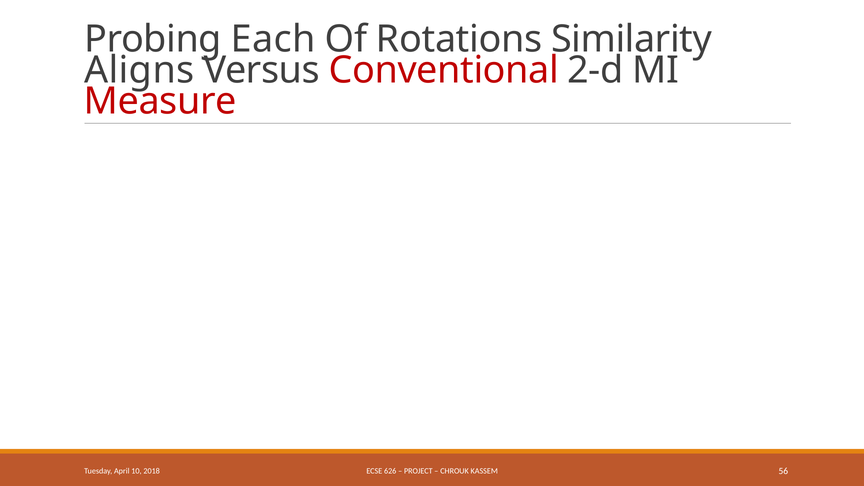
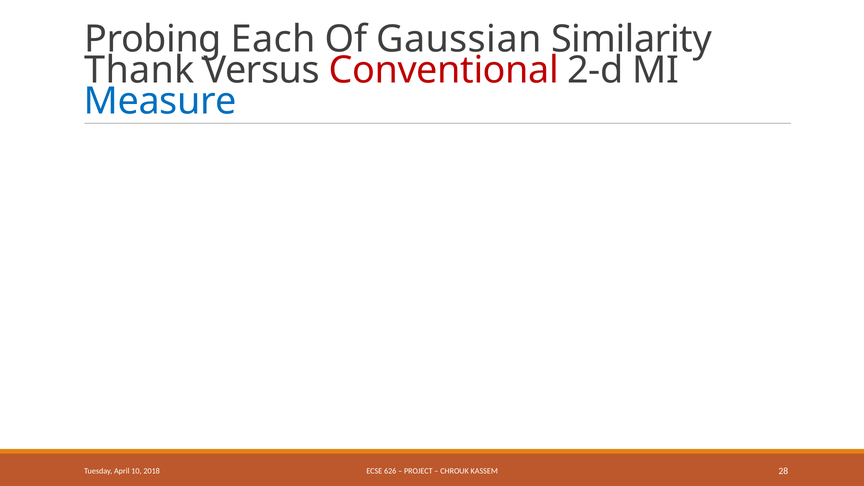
Rotations: Rotations -> Gaussian
Aligns: Aligns -> Thank
Measure colour: red -> blue
56: 56 -> 28
